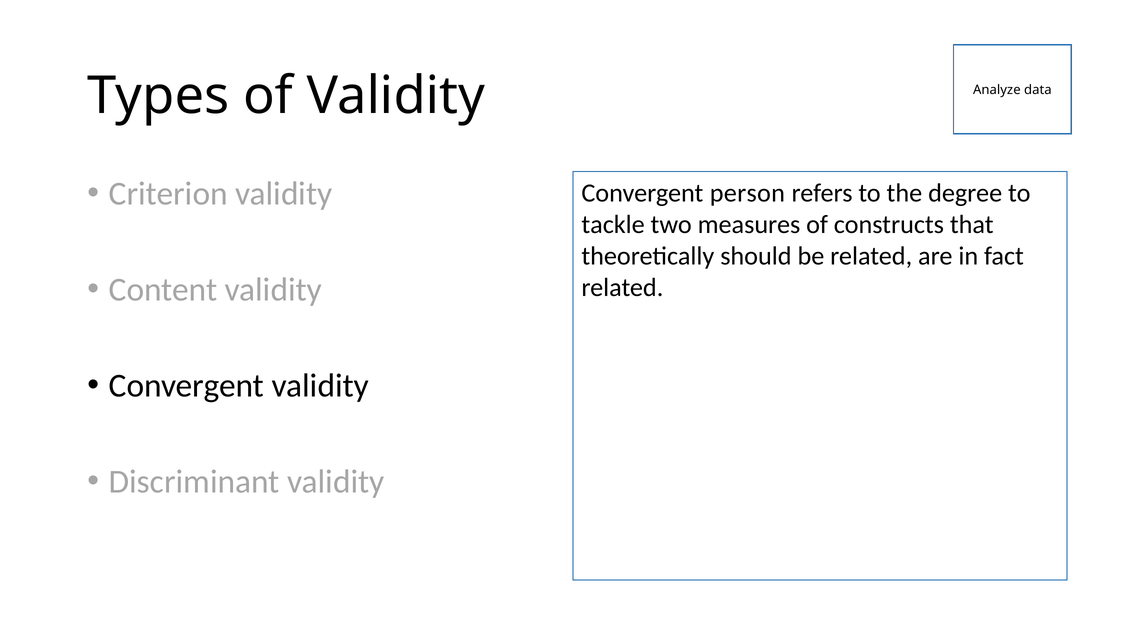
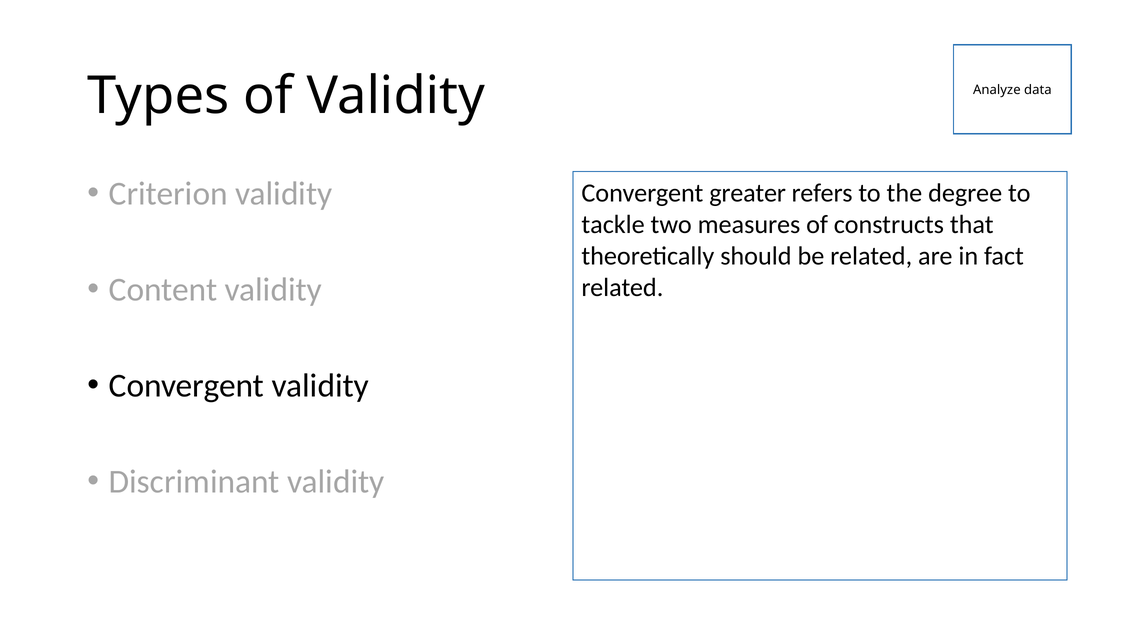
person: person -> greater
